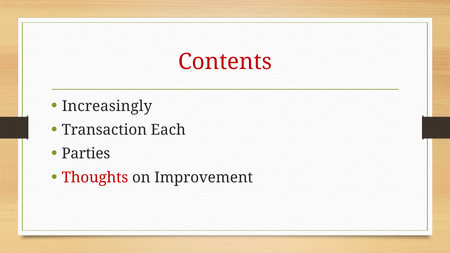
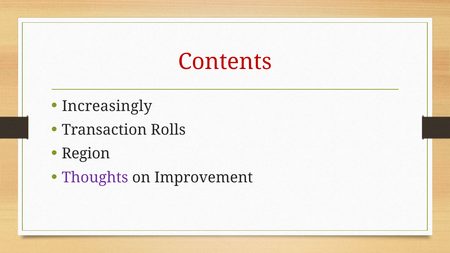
Each: Each -> Rolls
Parties: Parties -> Region
Thoughts colour: red -> purple
